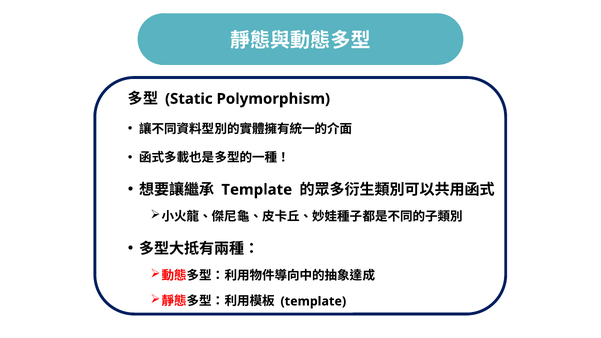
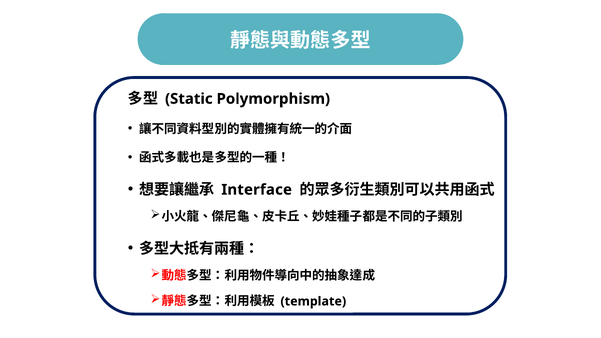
Template at (257, 190): Template -> Interface
